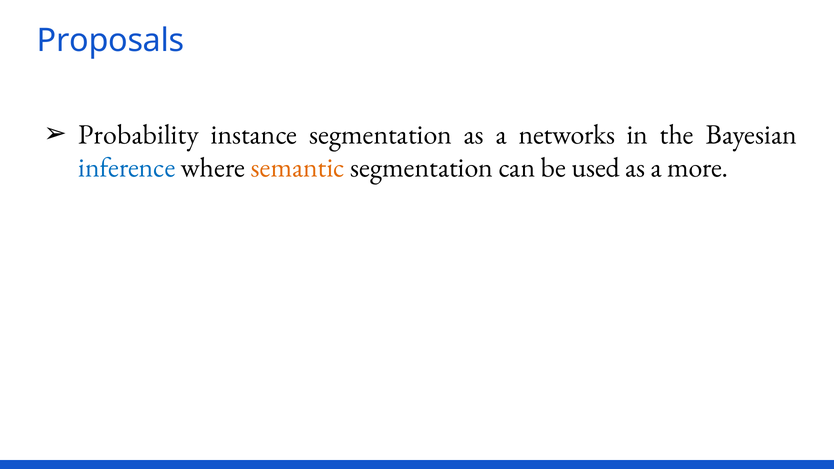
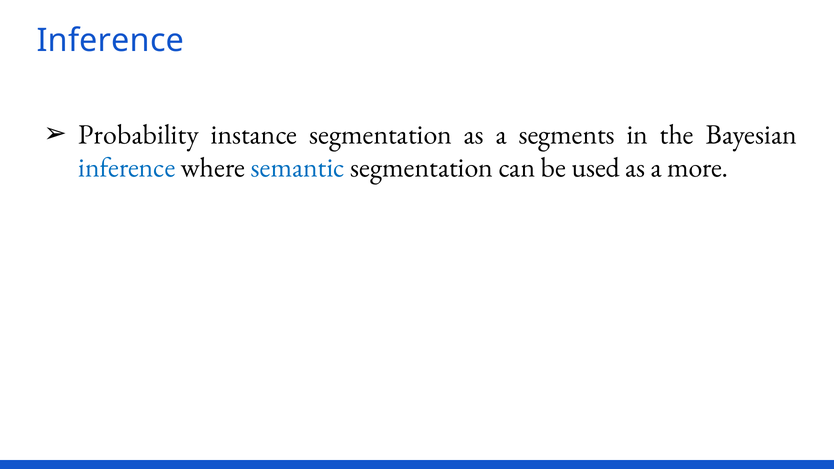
Proposals at (111, 41): Proposals -> Inference
networks: networks -> segments
semantic colour: orange -> blue
